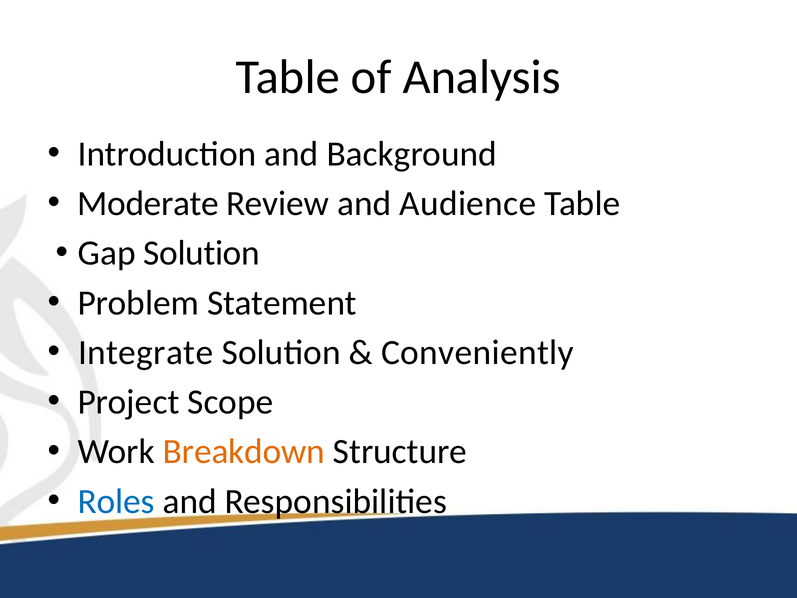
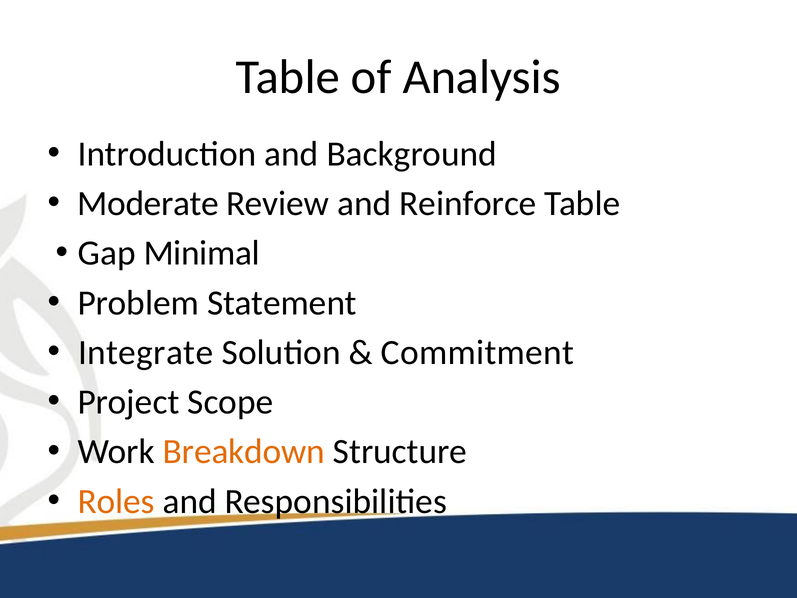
Audience: Audience -> Reinforce
Gap Solution: Solution -> Minimal
Conveniently: Conveniently -> Commitment
Roles colour: blue -> orange
